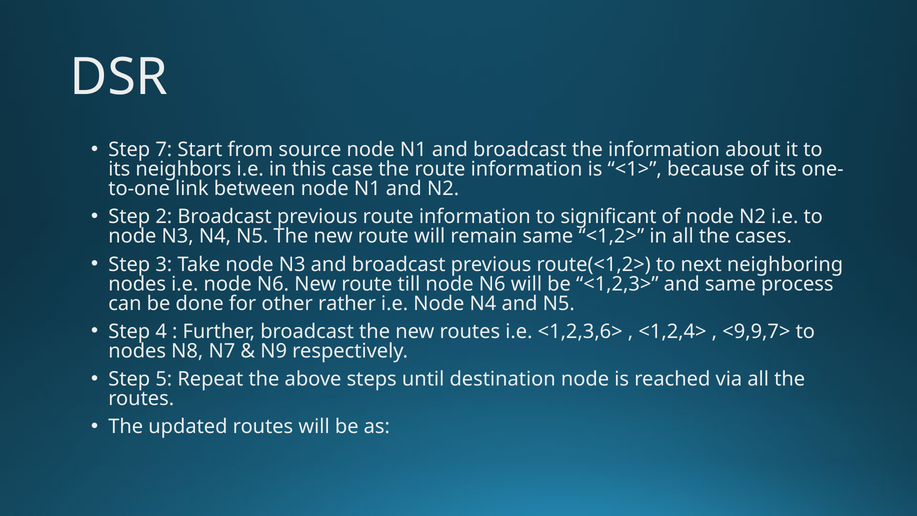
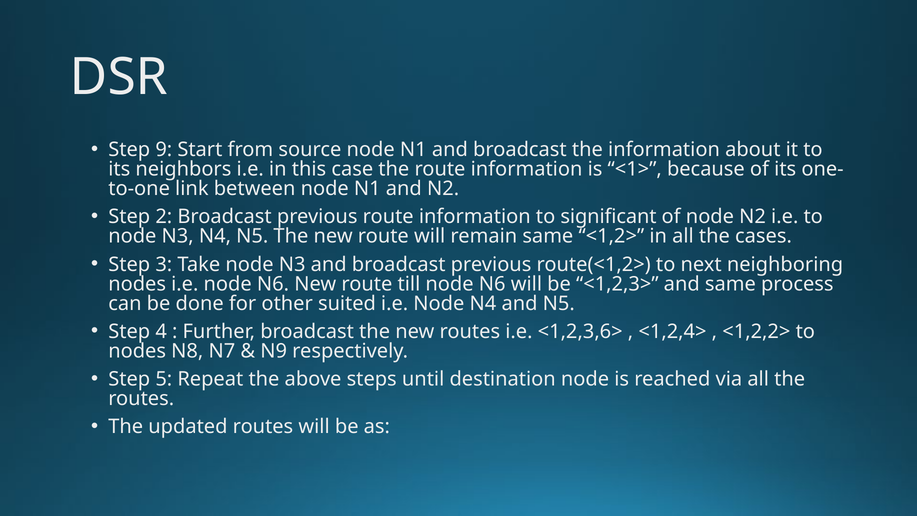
7: 7 -> 9
rather: rather -> suited
<9,9,7>: <9,9,7> -> <1,2,2>
